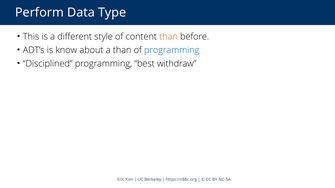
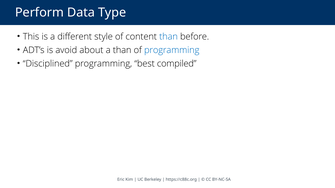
than at (169, 37) colour: orange -> blue
know: know -> avoid
withdraw: withdraw -> compiled
